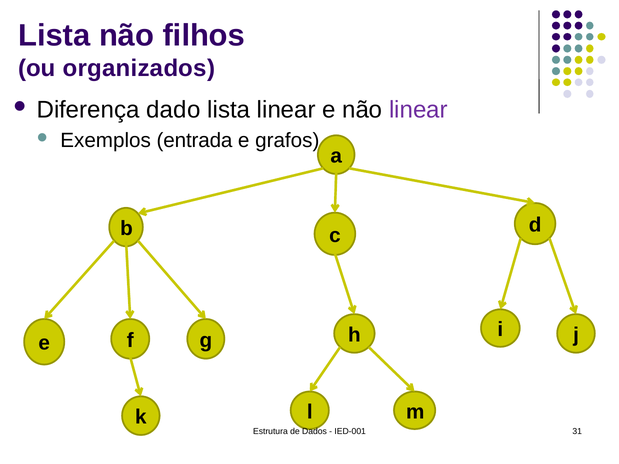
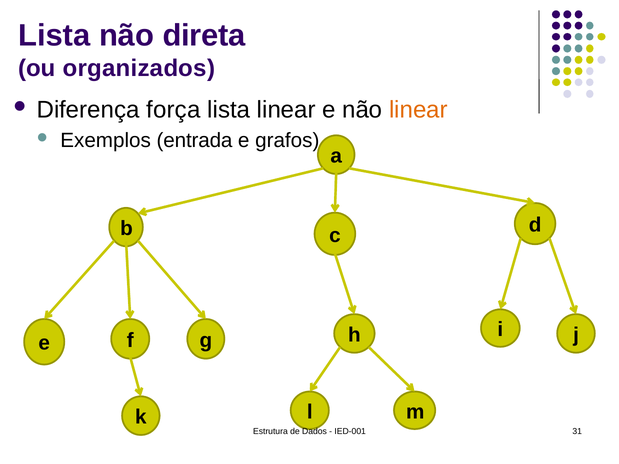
filhos: filhos -> direta
dado: dado -> força
linear at (418, 110) colour: purple -> orange
